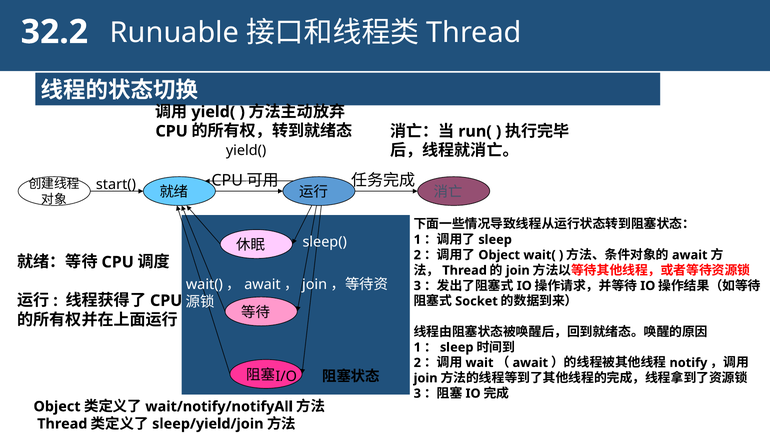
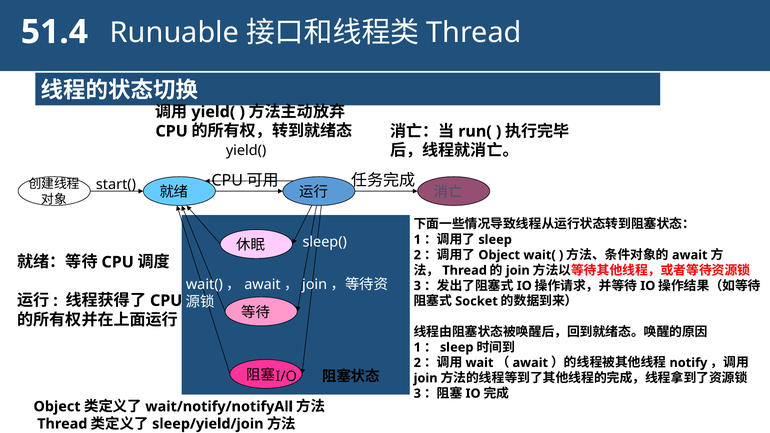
32.2: 32.2 -> 51.4
